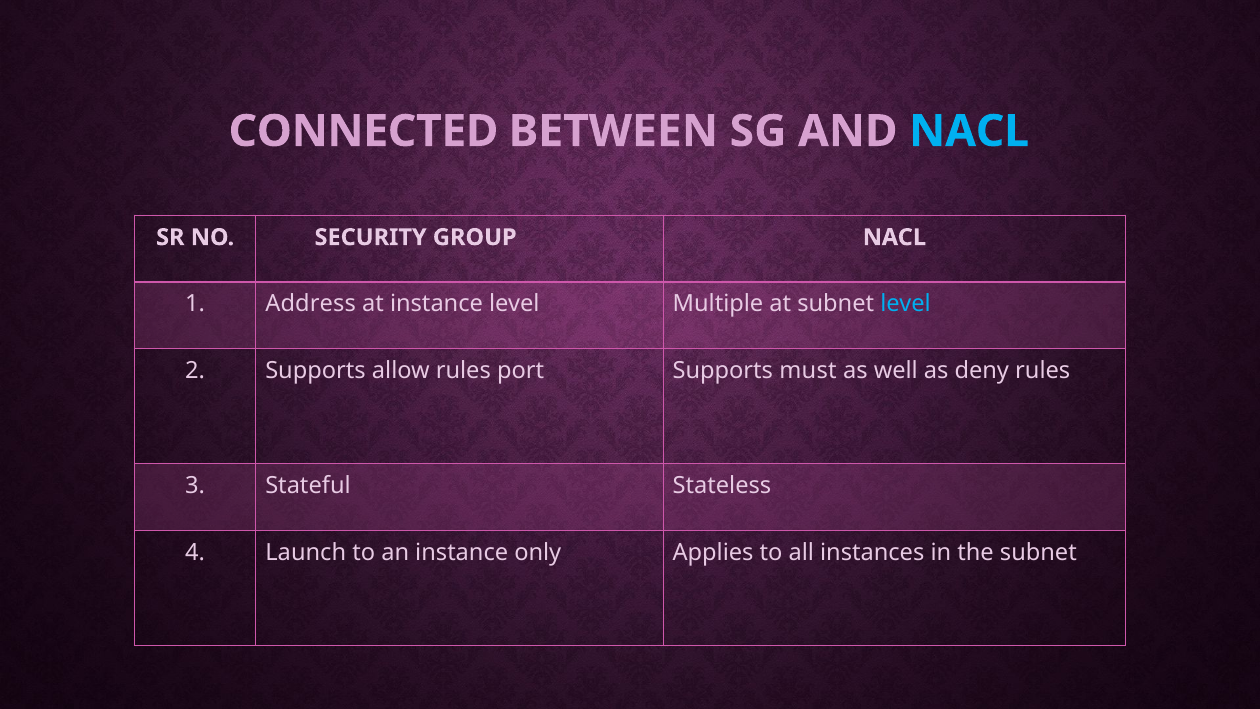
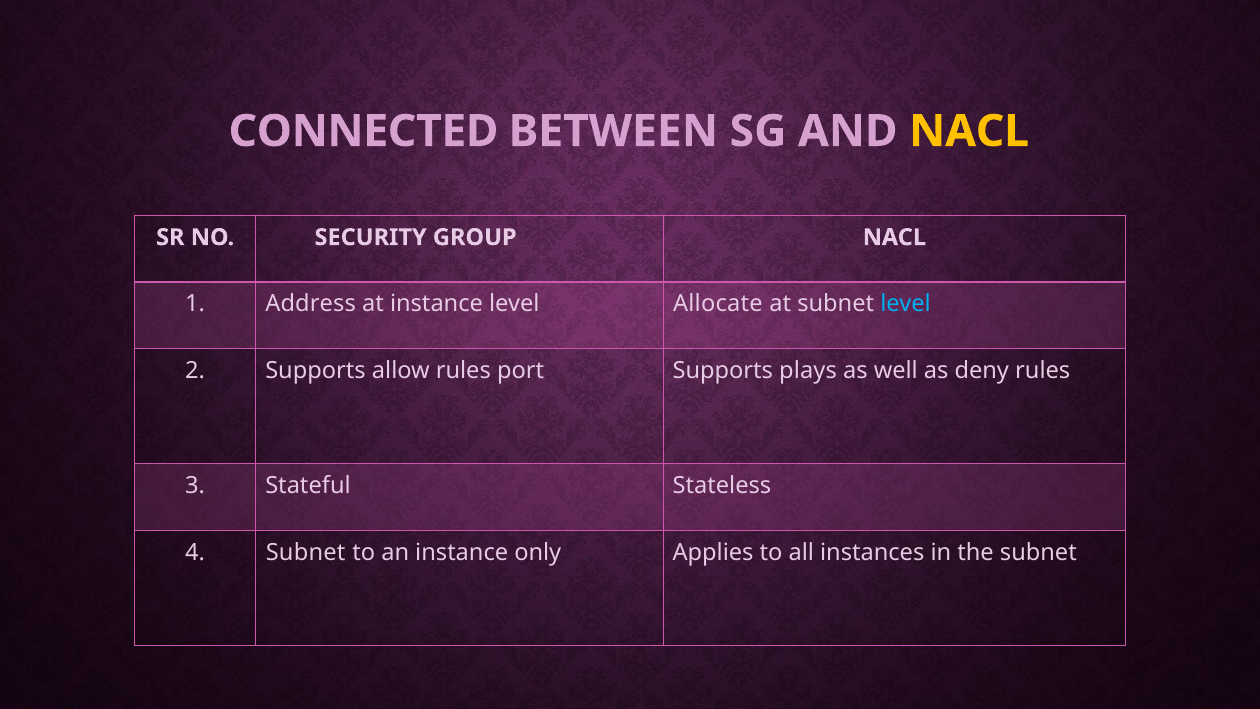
NACL at (969, 131) colour: light blue -> yellow
Multiple: Multiple -> Allocate
must: must -> plays
4 Launch: Launch -> Subnet
